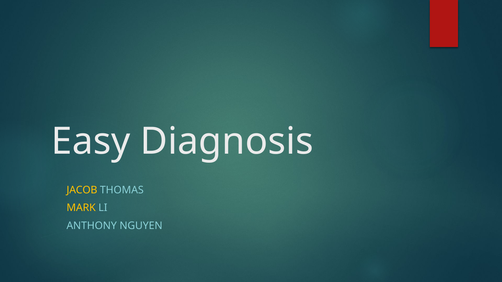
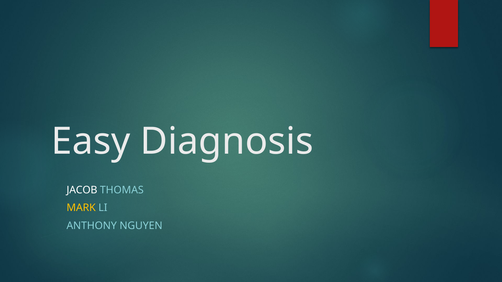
JACOB colour: yellow -> white
